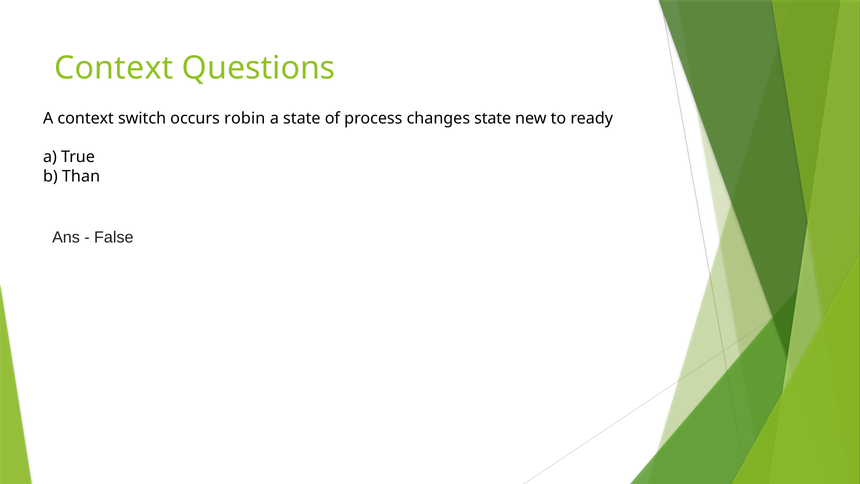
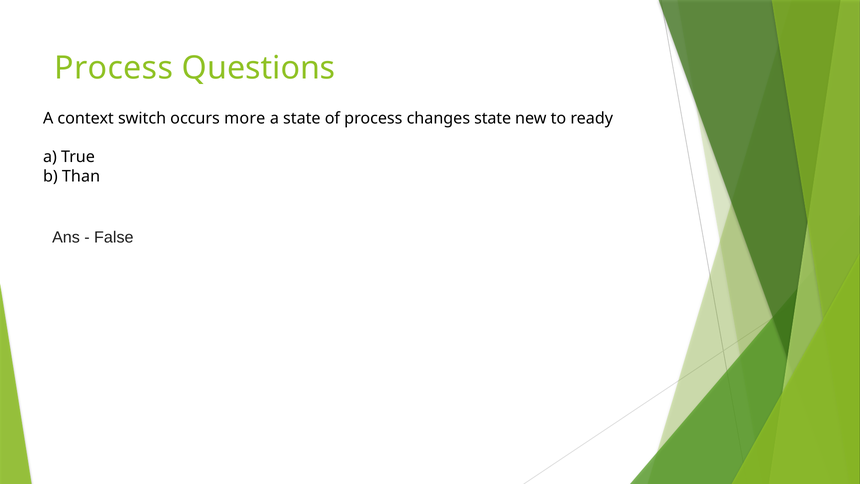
Context at (114, 68): Context -> Process
robin: robin -> more
